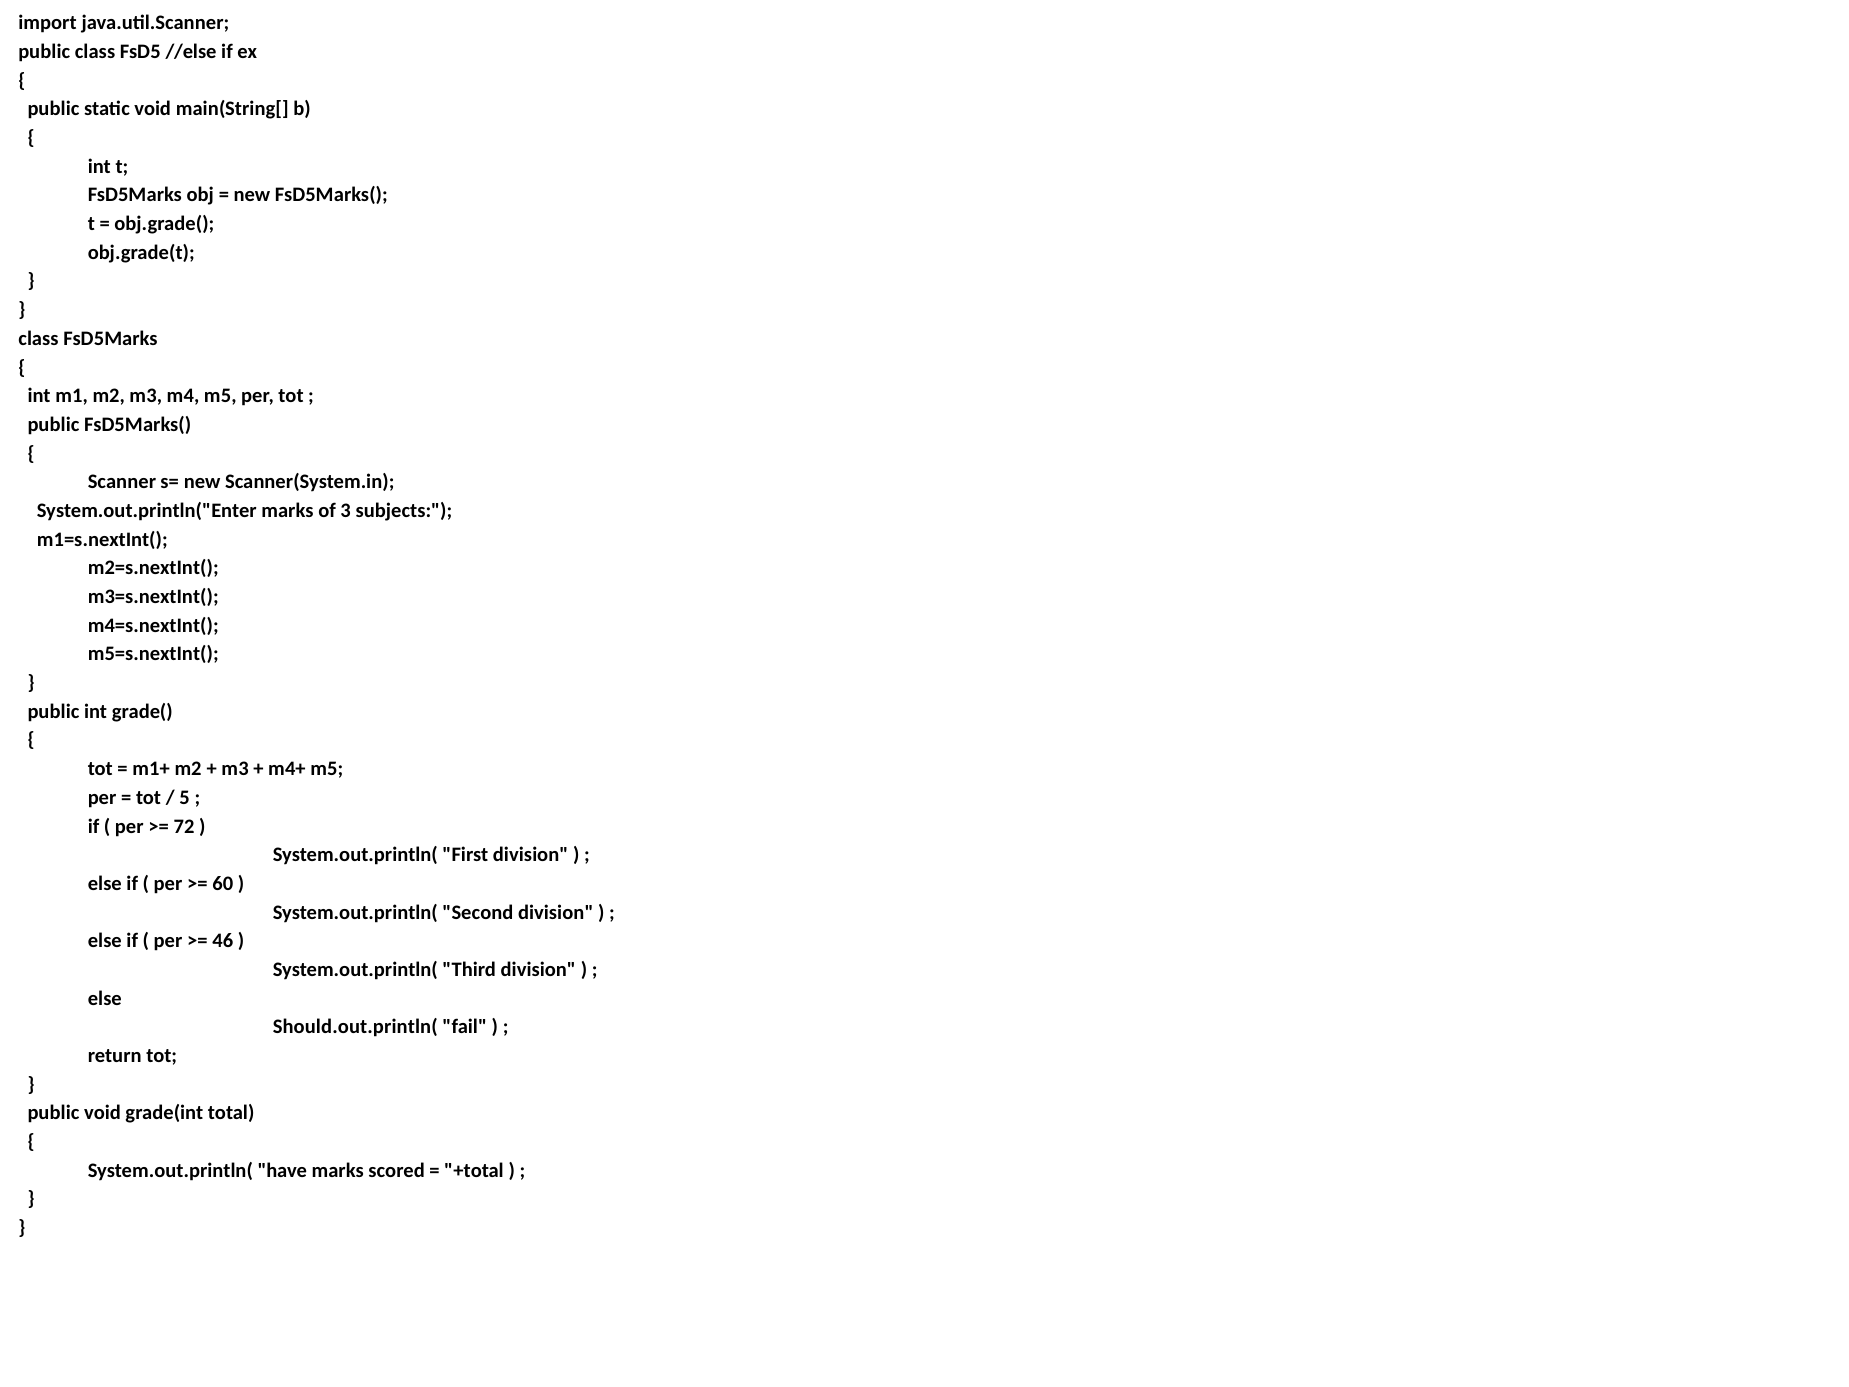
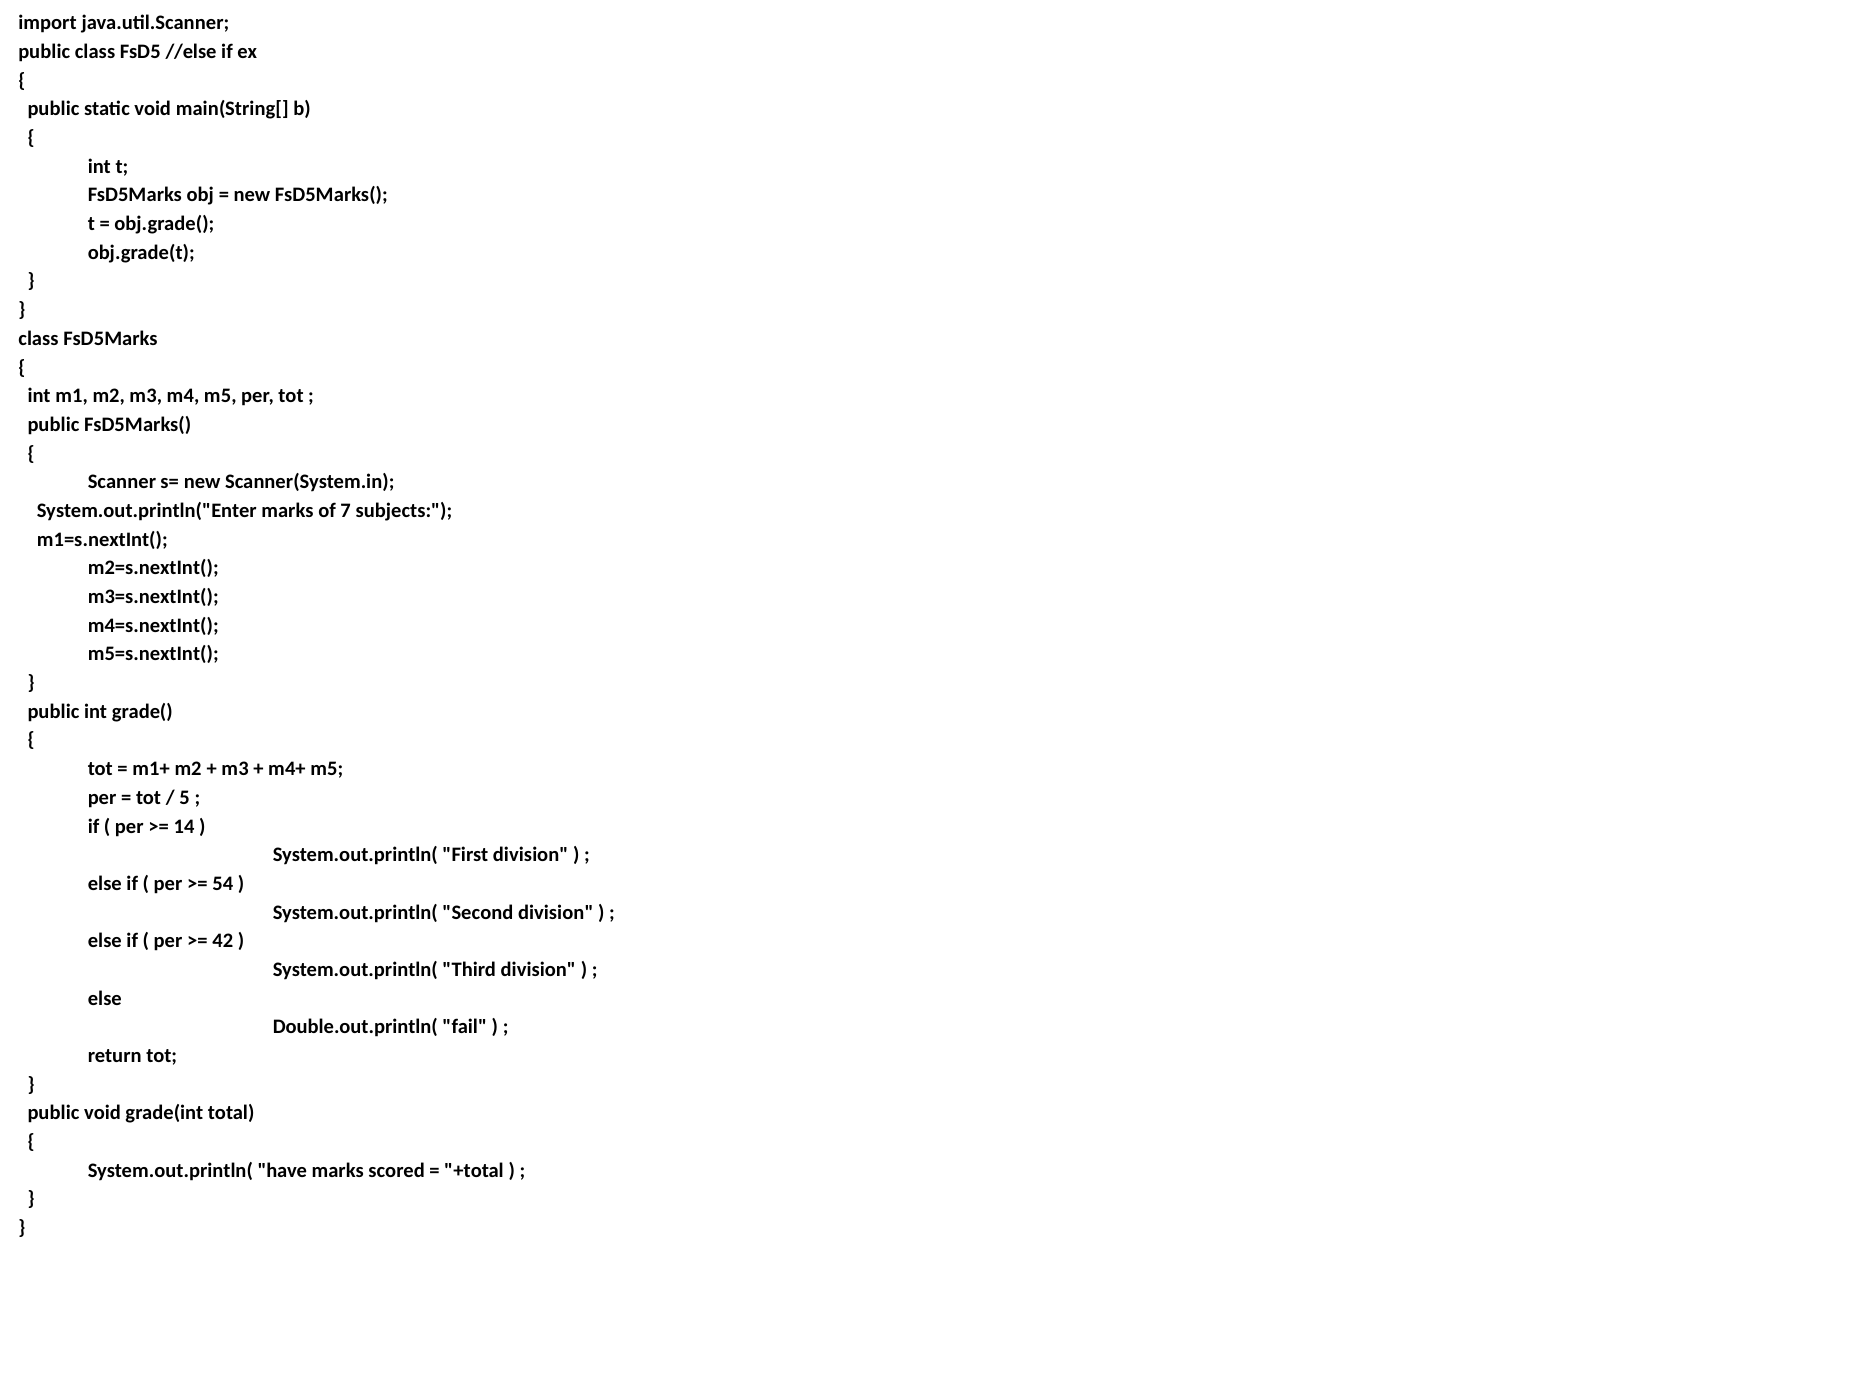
3: 3 -> 7
72: 72 -> 14
60: 60 -> 54
46: 46 -> 42
Should.out.println(: Should.out.println( -> Double.out.println(
